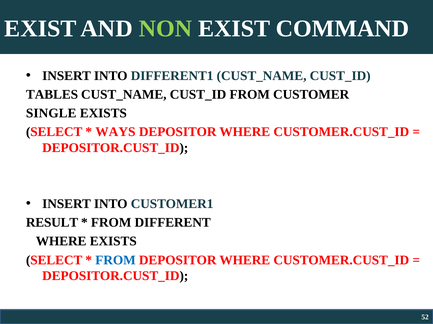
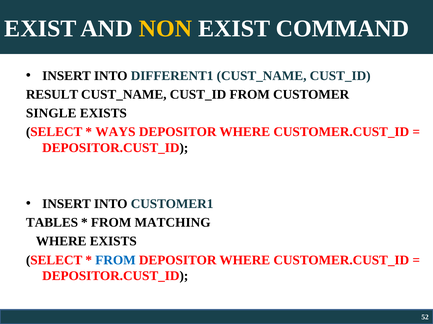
NON colour: light green -> yellow
TABLES: TABLES -> RESULT
RESULT: RESULT -> TABLES
DIFFERENT: DIFFERENT -> MATCHING
